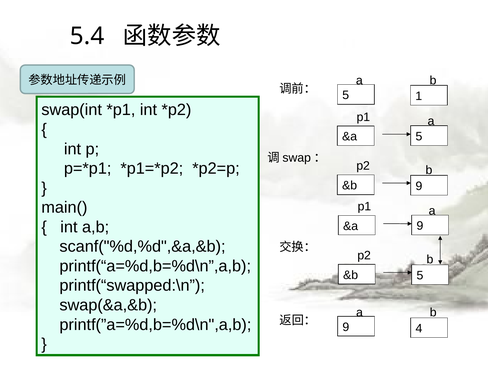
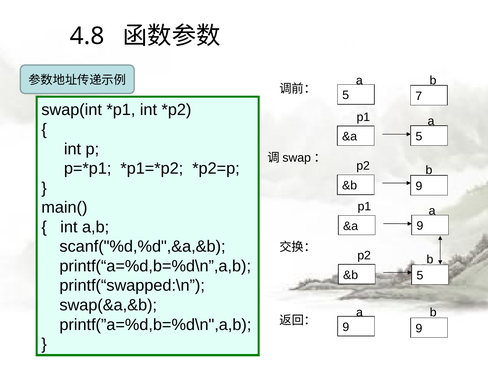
5.4: 5.4 -> 4.8
1: 1 -> 7
9 4: 4 -> 9
